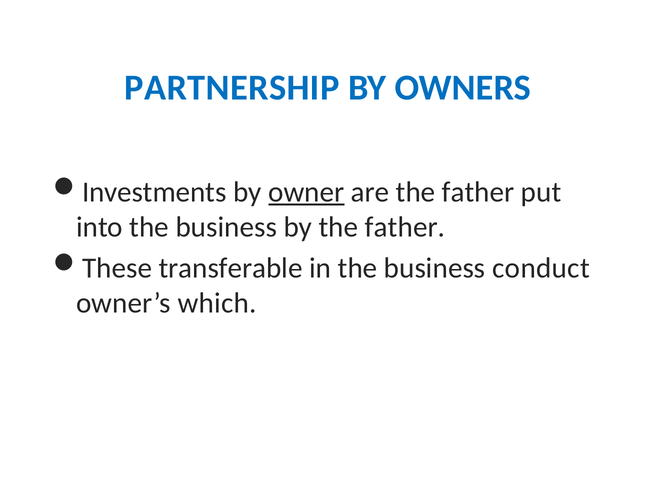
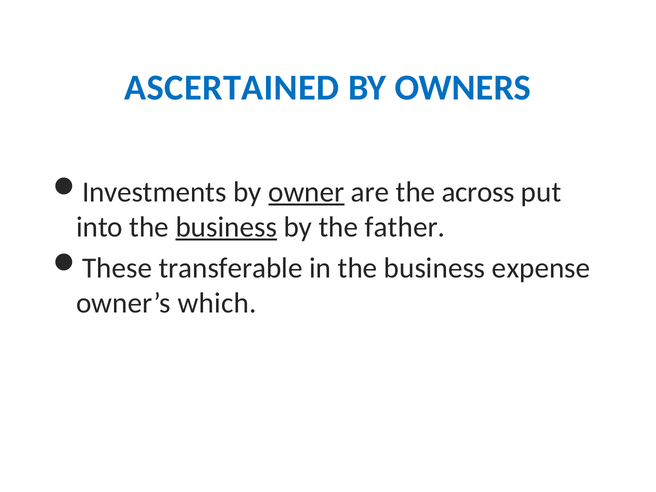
PARTNERSHIP: PARTNERSHIP -> ASCERTAINED
are the father: father -> across
business at (226, 227) underline: none -> present
conduct: conduct -> expense
